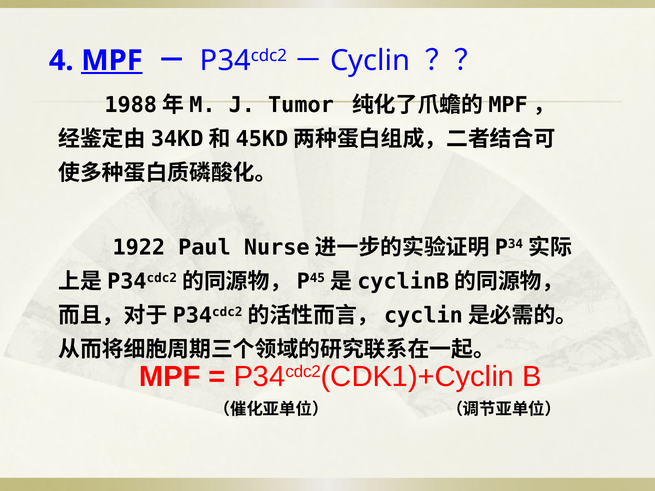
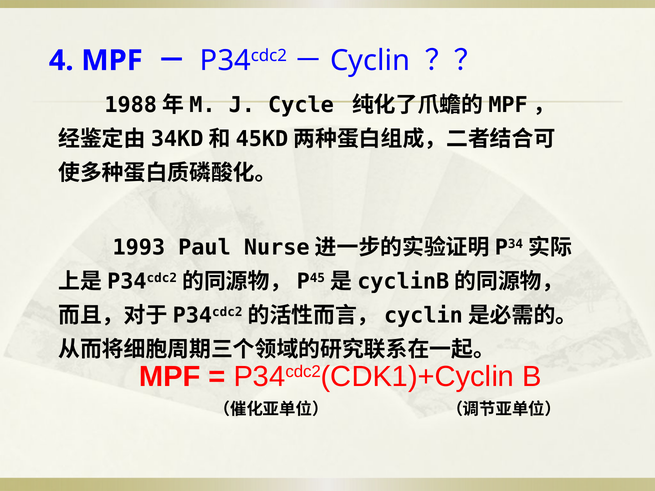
MPF at (112, 60) underline: present -> none
Tumor: Tumor -> Cycle
1922: 1922 -> 1993
